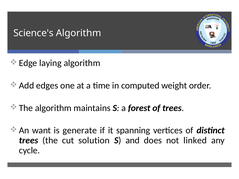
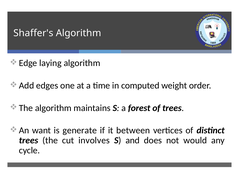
Science's: Science's -> Shaffer's
spanning: spanning -> between
solution: solution -> involves
linked: linked -> would
